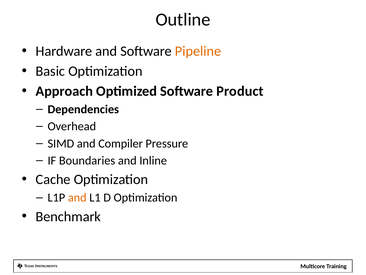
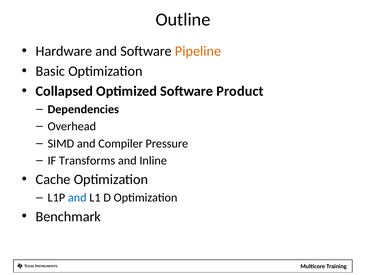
Approach: Approach -> Collapsed
Boundaries: Boundaries -> Transforms
and at (77, 197) colour: orange -> blue
